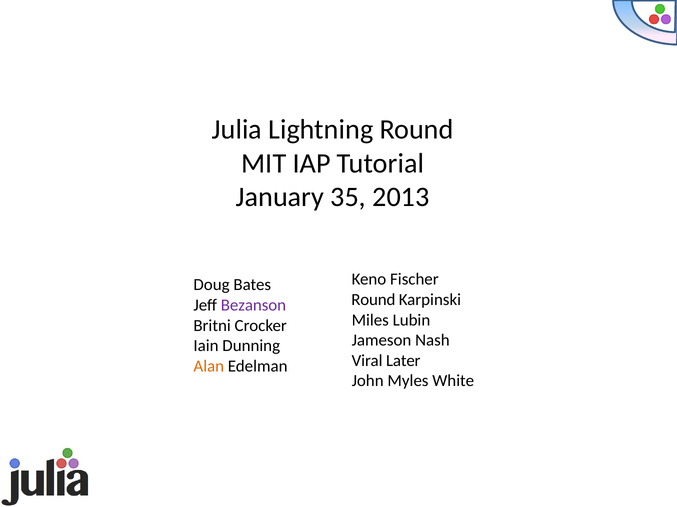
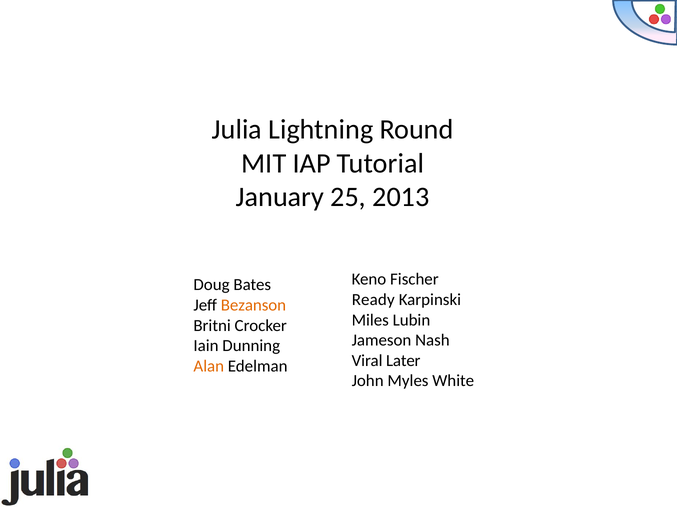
35: 35 -> 25
Round at (373, 300): Round -> Ready
Bezanson colour: purple -> orange
